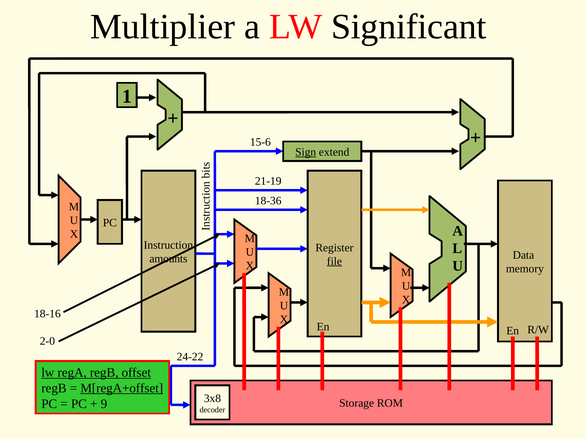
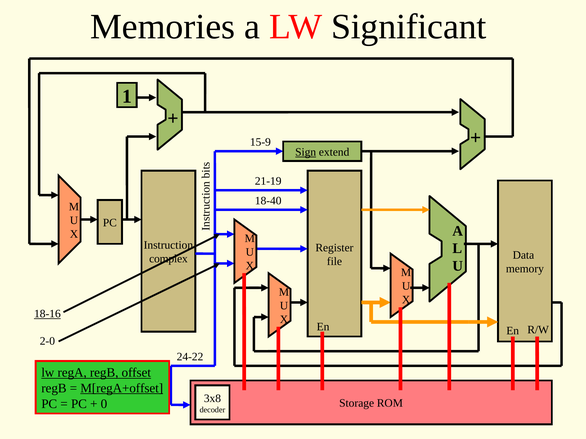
Multiplier: Multiplier -> Memories
15-6: 15-6 -> 15-9
18-36: 18-36 -> 18-40
amounts: amounts -> complex
file underline: present -> none
18-16 underline: none -> present
9: 9 -> 0
